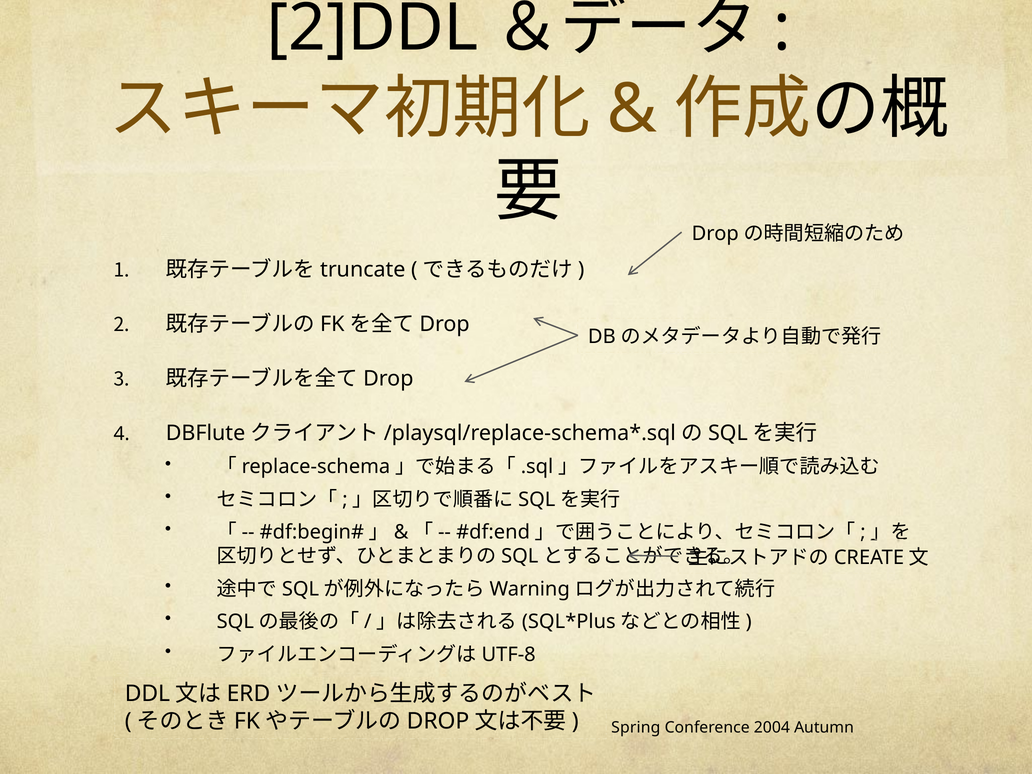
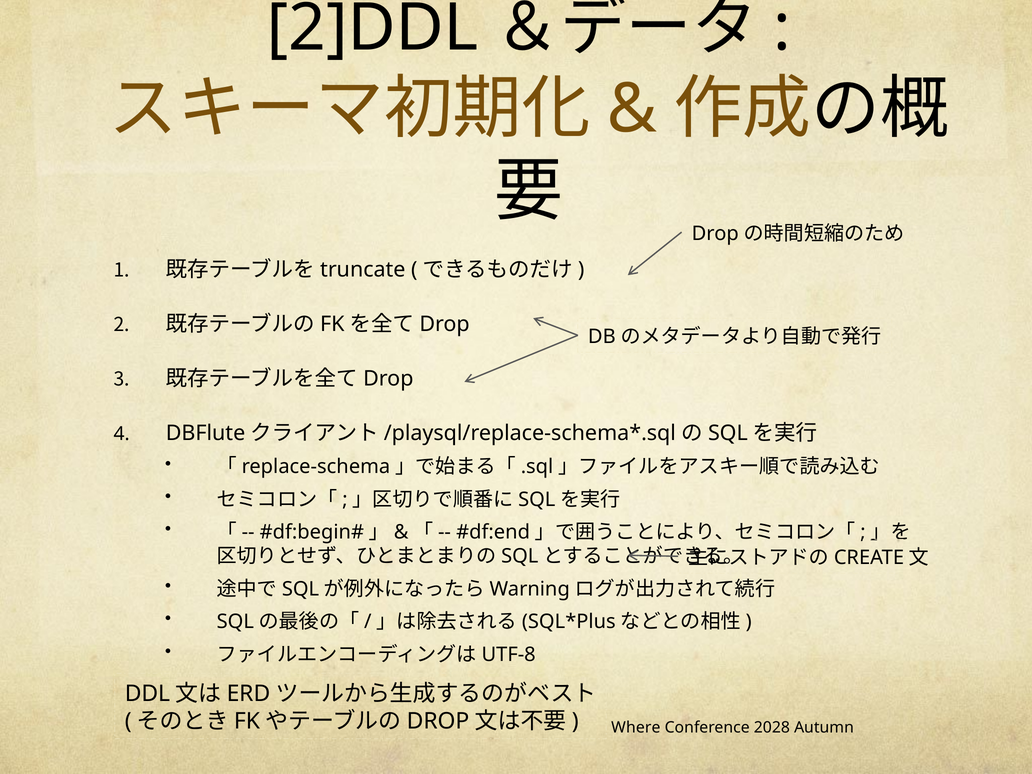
Spring: Spring -> Where
2004: 2004 -> 2028
